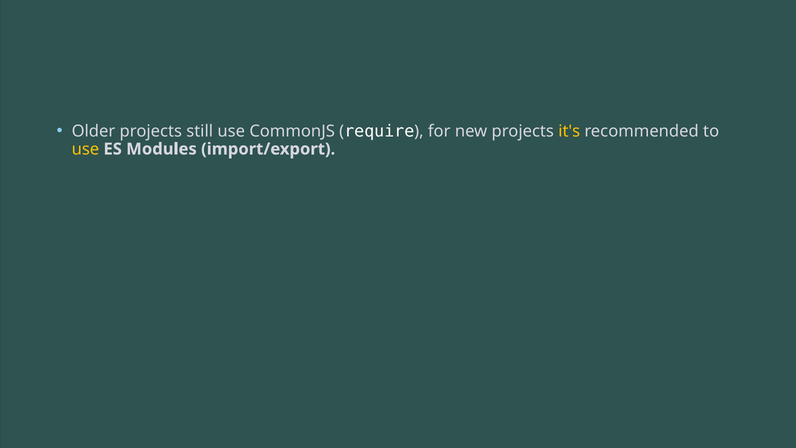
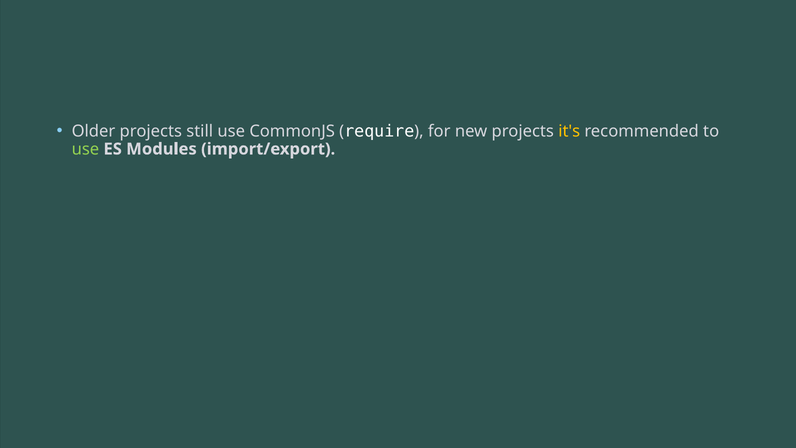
use at (85, 149) colour: yellow -> light green
